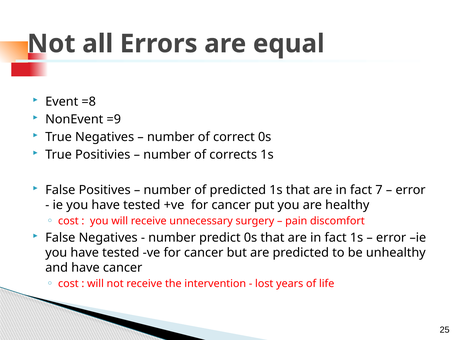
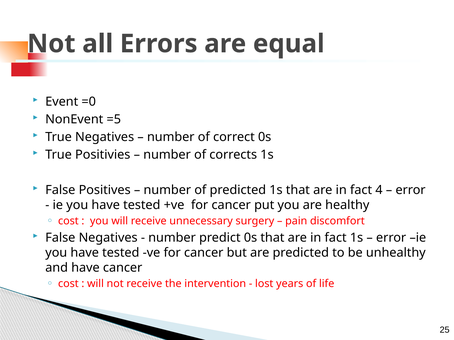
=8: =8 -> =0
=9: =9 -> =5
7: 7 -> 4
